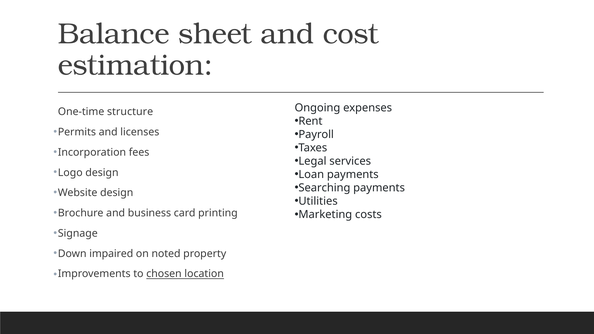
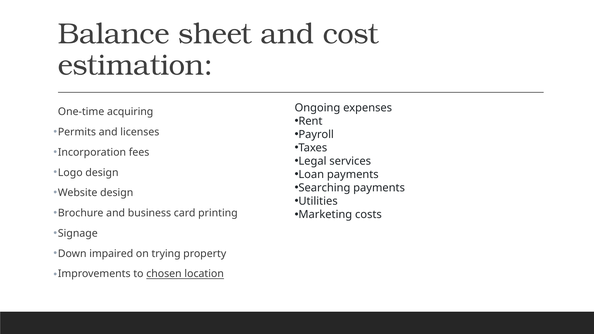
structure: structure -> acquiring
noted: noted -> trying
